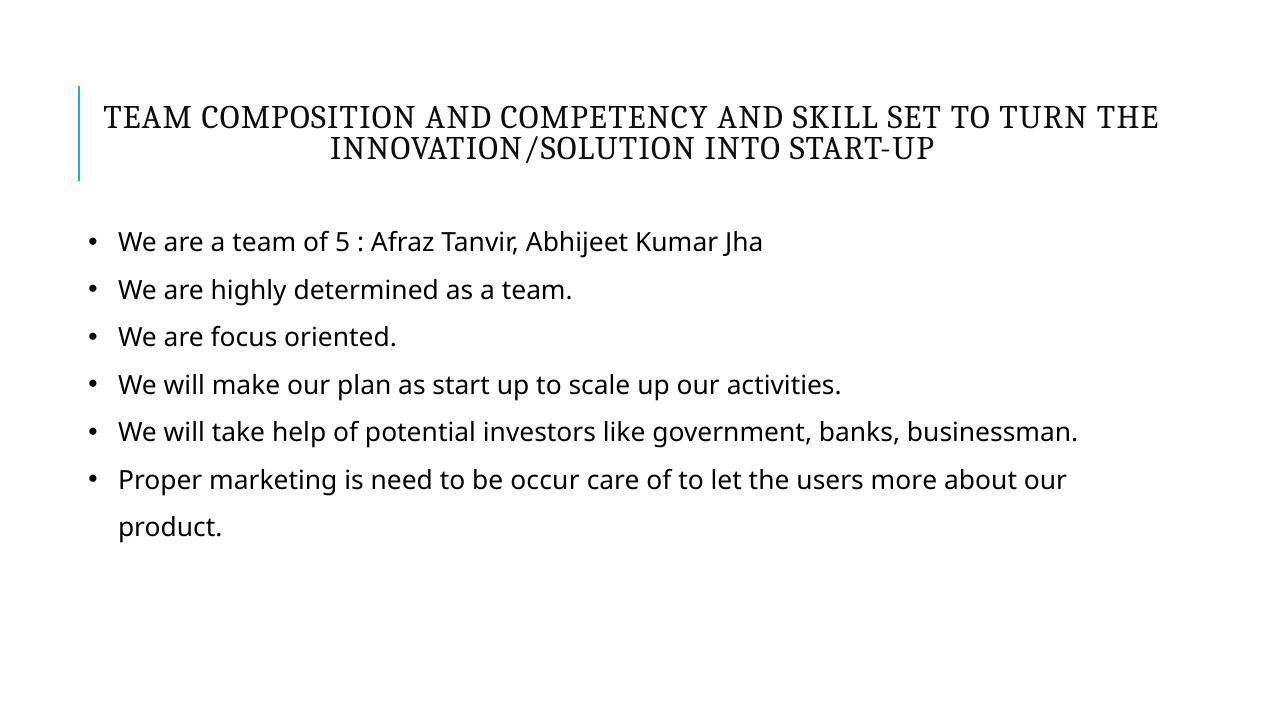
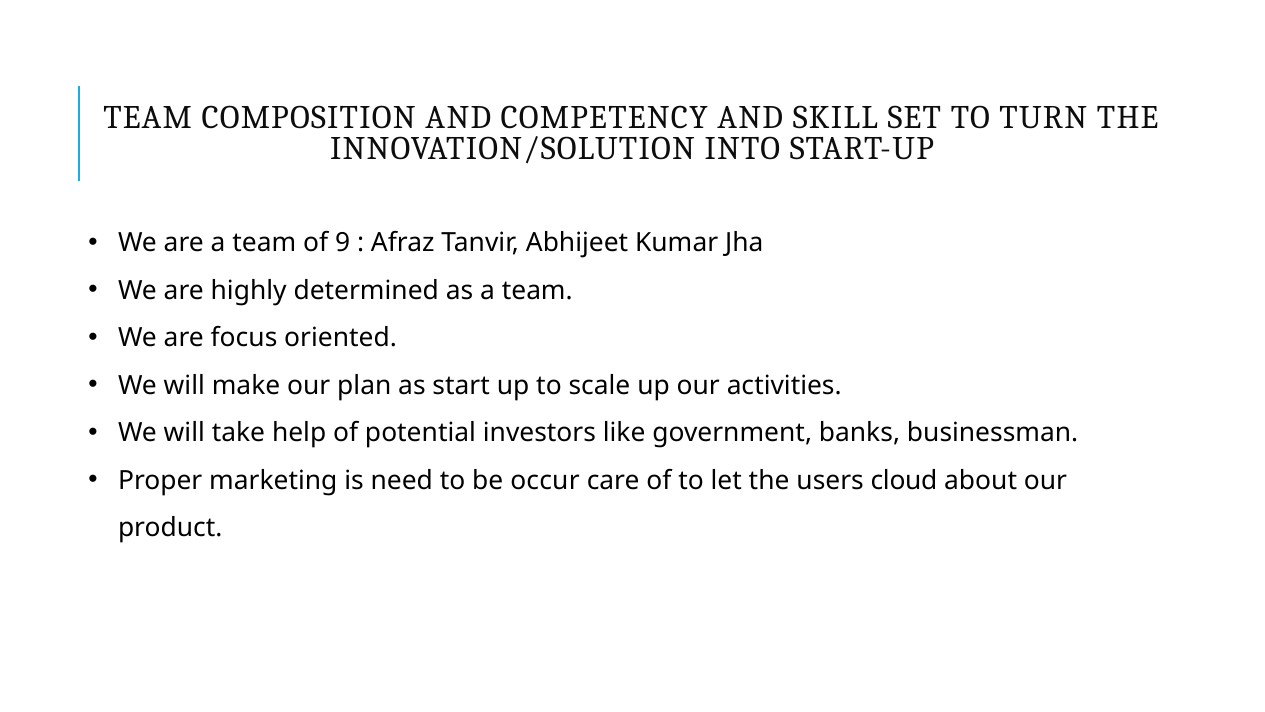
5: 5 -> 9
more: more -> cloud
